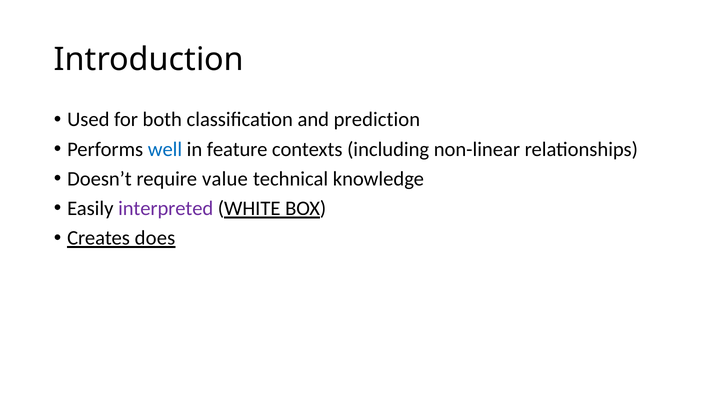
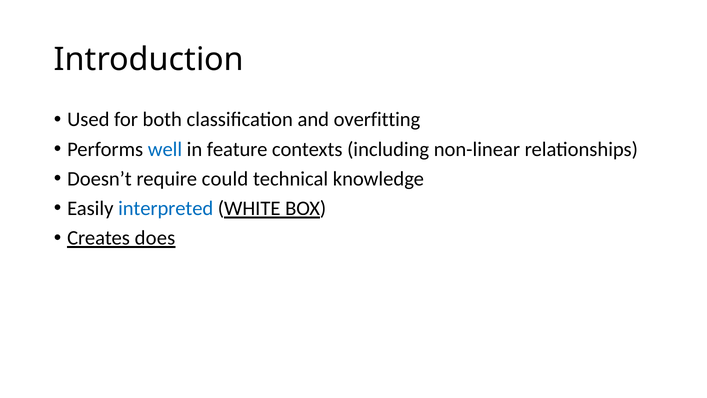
prediction: prediction -> overfitting
value: value -> could
interpreted colour: purple -> blue
